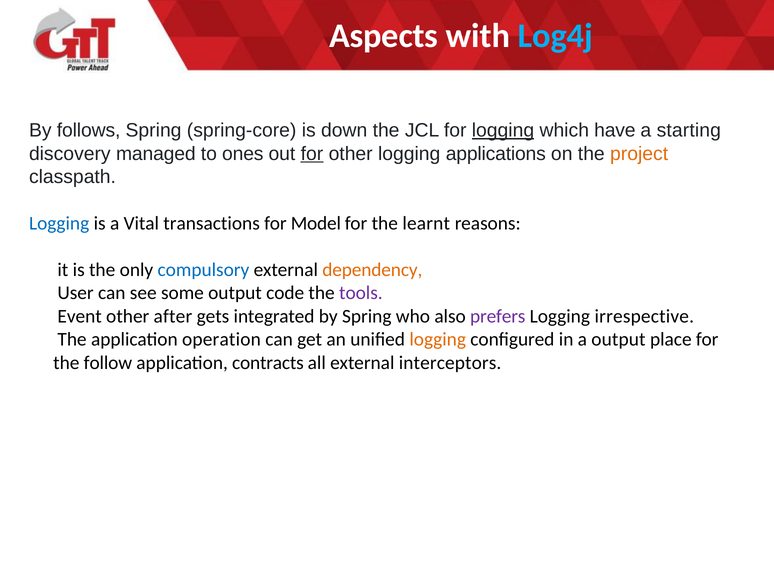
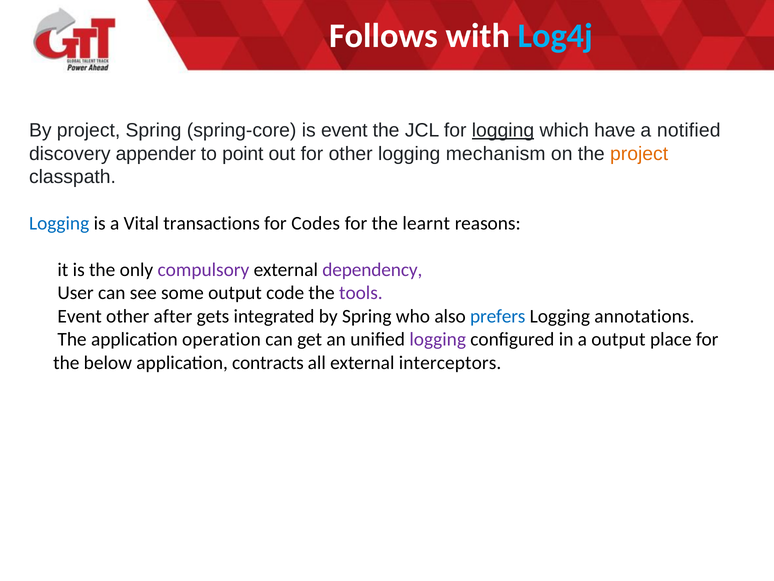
Aspects: Aspects -> Follows
By follows: follows -> project
is down: down -> event
starting: starting -> notified
managed: managed -> appender
ones: ones -> point
for at (312, 154) underline: present -> none
applications: applications -> mechanism
Model: Model -> Codes
compulsory colour: blue -> purple
dependency colour: orange -> purple
prefers colour: purple -> blue
irrespective: irrespective -> annotations
logging at (438, 339) colour: orange -> purple
follow: follow -> below
